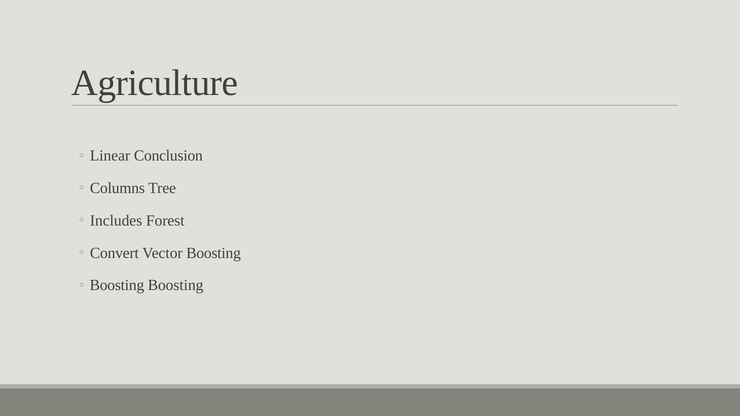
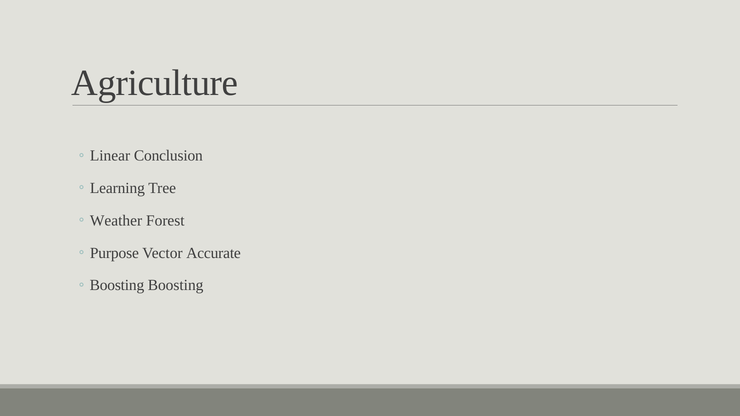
Columns: Columns -> Learning
Includes: Includes -> Weather
Convert: Convert -> Purpose
Vector Boosting: Boosting -> Accurate
